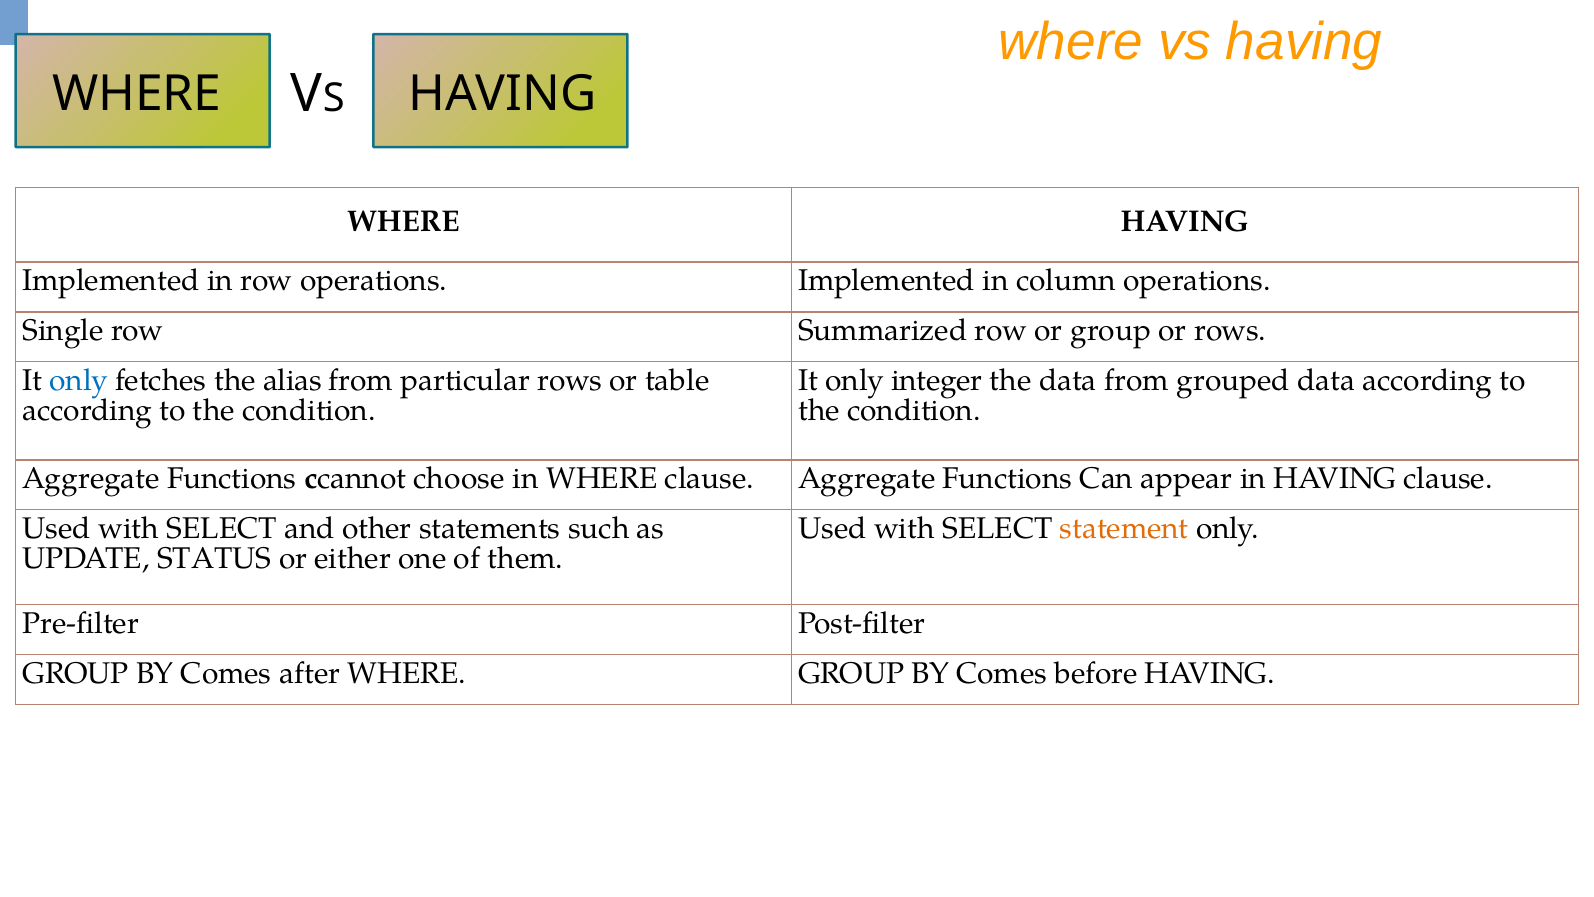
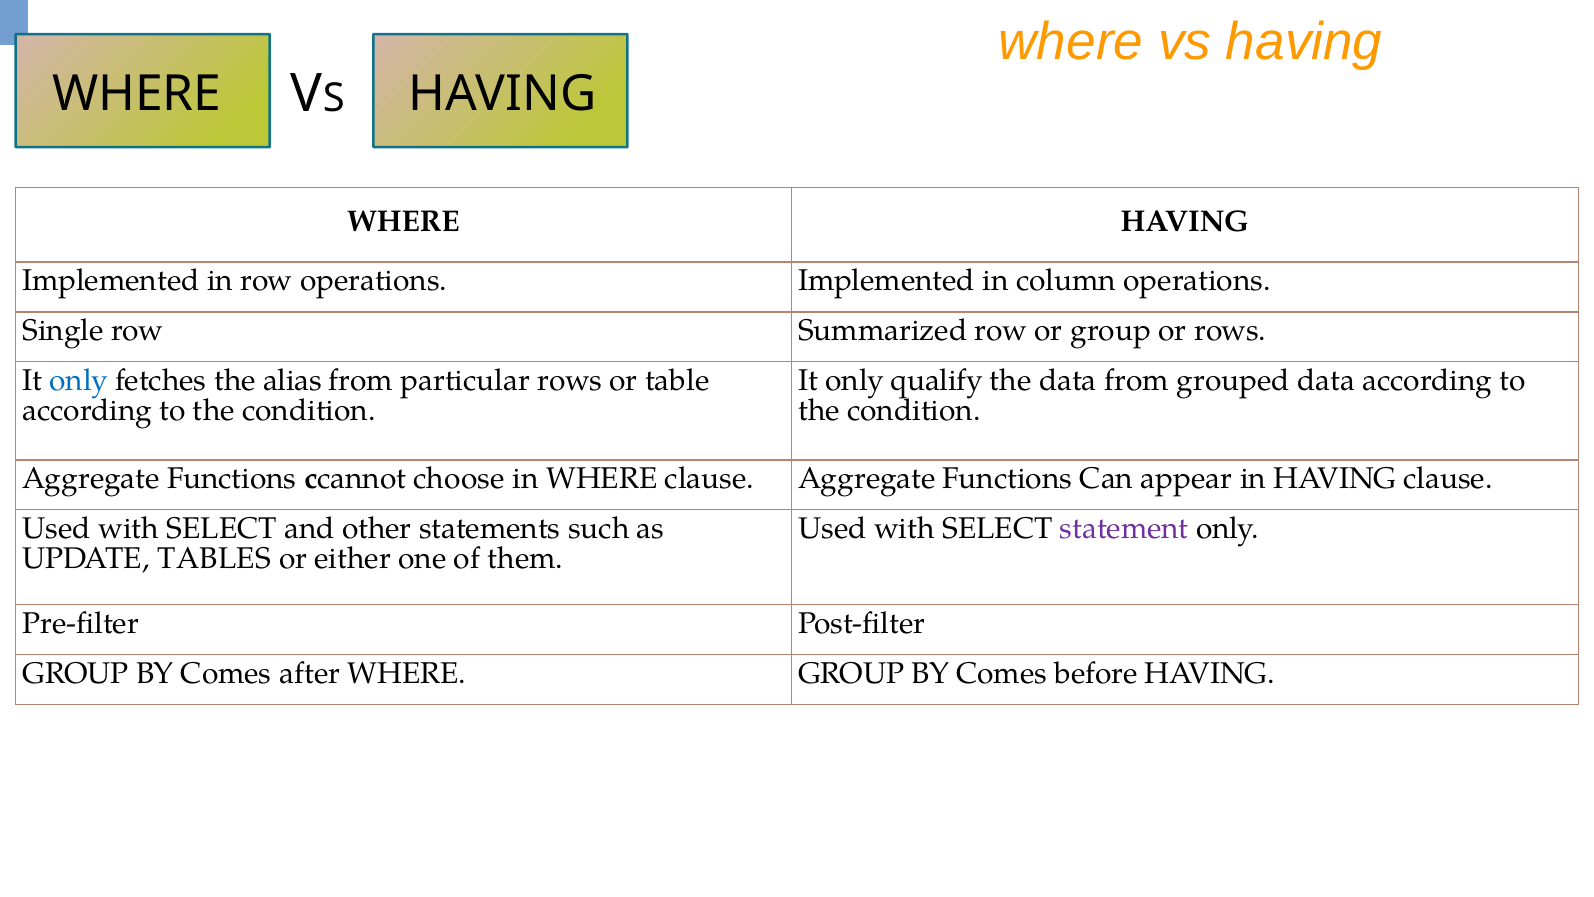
integer: integer -> qualify
statement colour: orange -> purple
STATUS: STATUS -> TABLES
